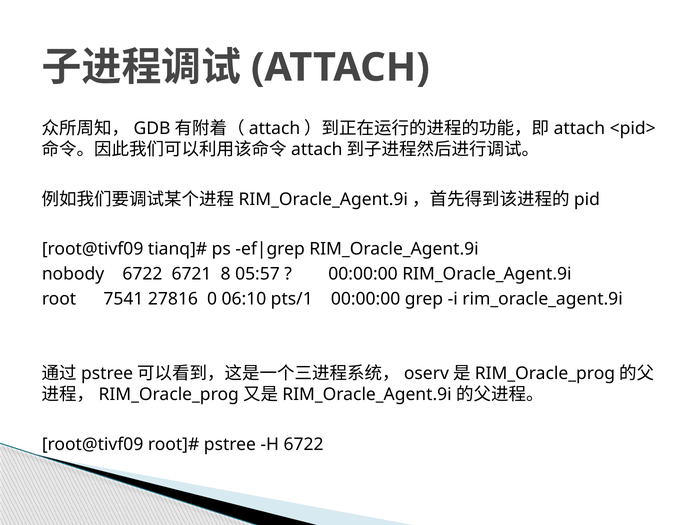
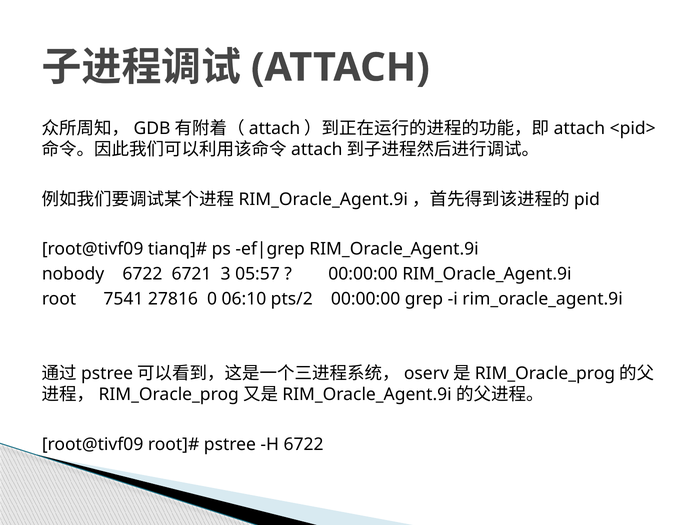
8: 8 -> 3
pts/1: pts/1 -> pts/2
